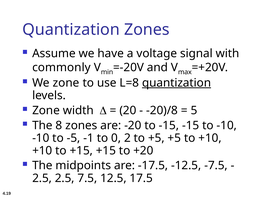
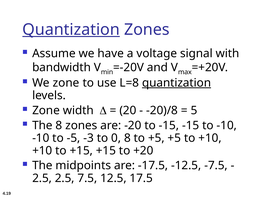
Quantization at (71, 30) underline: none -> present
commonly: commonly -> bandwidth
-1: -1 -> -3
0 2: 2 -> 8
